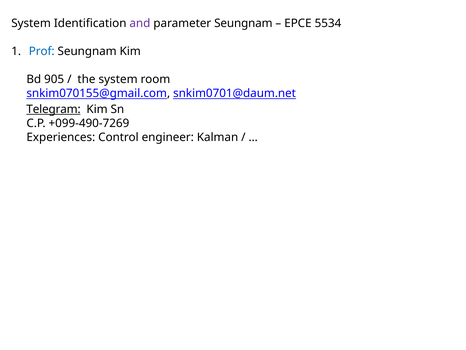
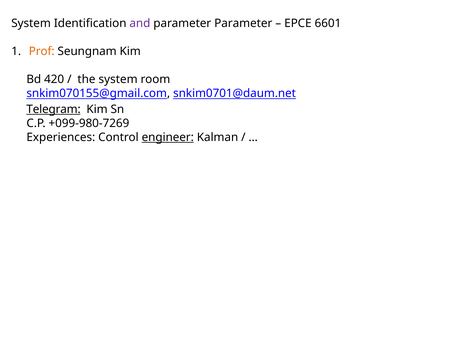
parameter Seungnam: Seungnam -> Parameter
5534: 5534 -> 6601
Prof colour: blue -> orange
905: 905 -> 420
+099-490-7269: +099-490-7269 -> +099-980-7269
engineer underline: none -> present
